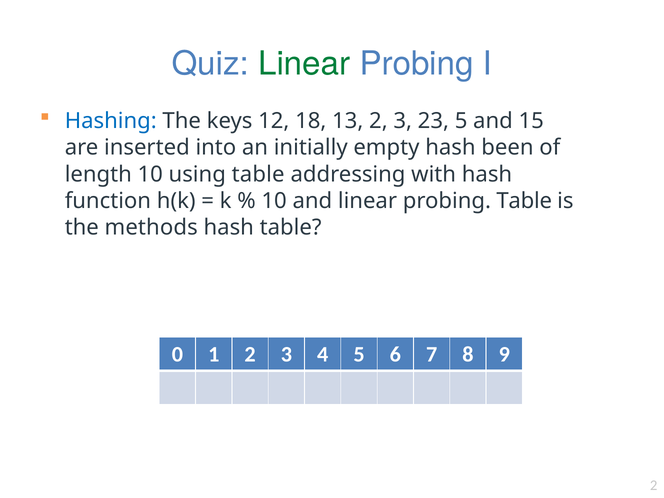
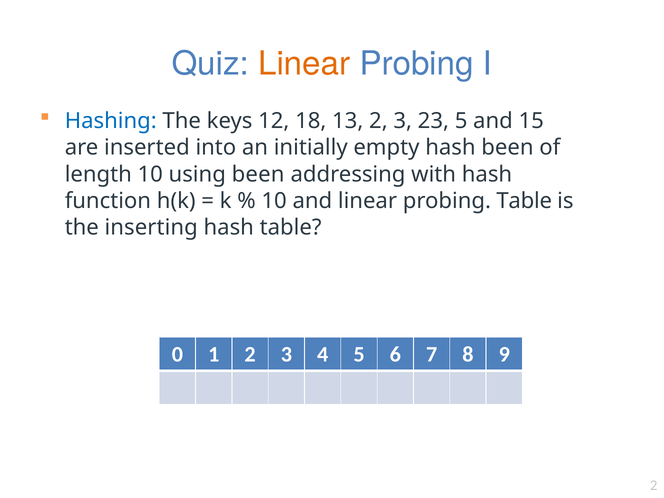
Linear at (304, 64) colour: green -> orange
using table: table -> been
methods: methods -> inserting
